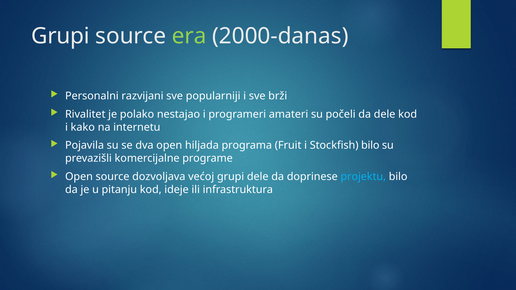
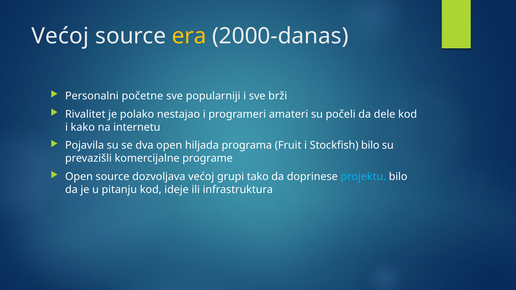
Grupi at (60, 36): Grupi -> Većoj
era colour: light green -> yellow
razvijani: razvijani -> početne
grupi dele: dele -> tako
